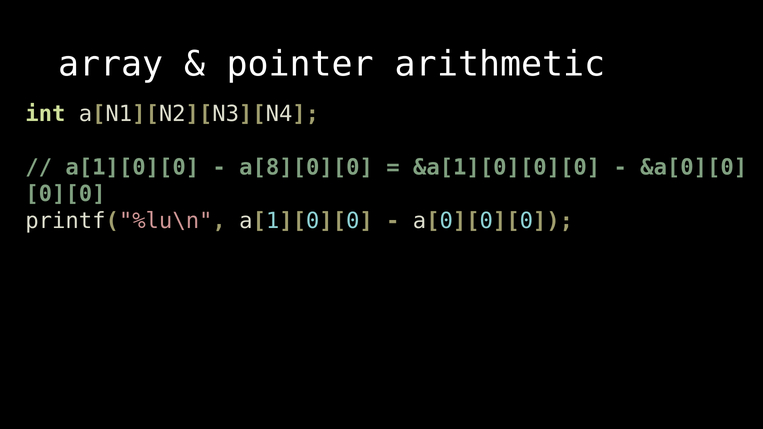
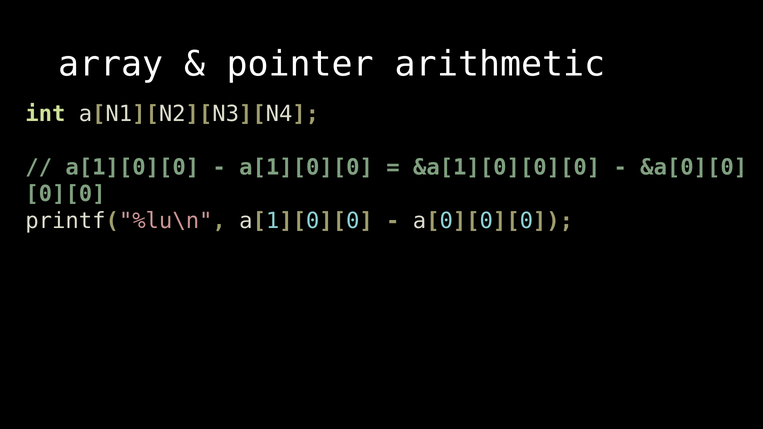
a[8][0][0 at (306, 167): a[8][0][0 -> a[1][0][0
